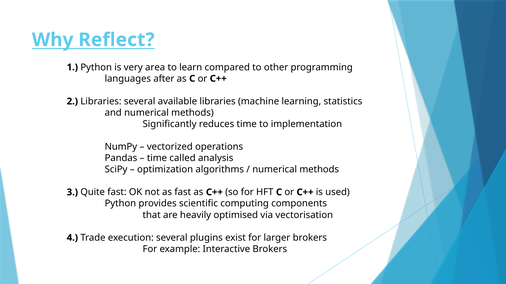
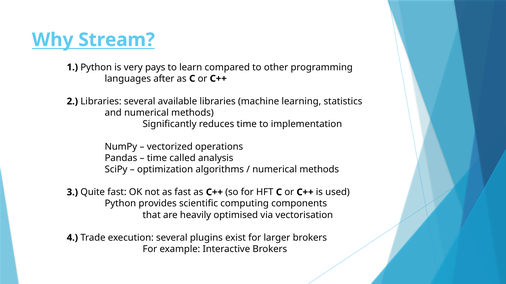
Reflect: Reflect -> Stream
area: area -> pays
